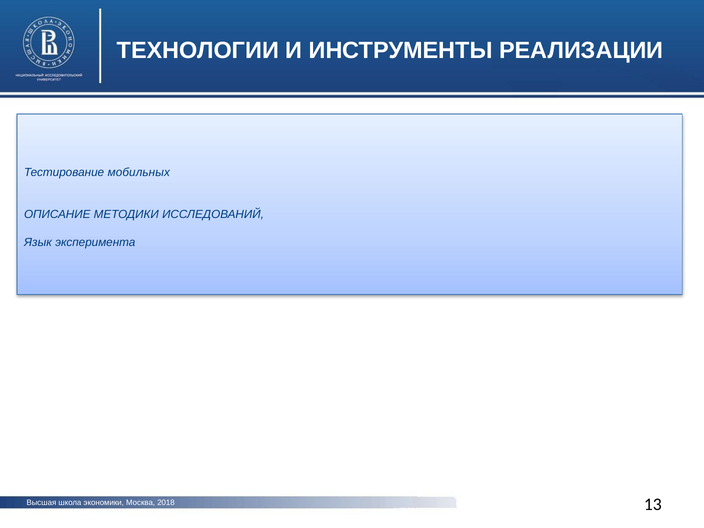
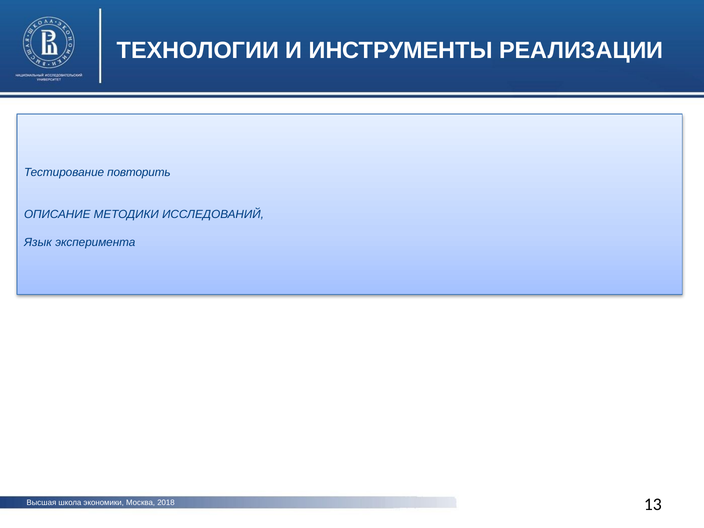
мобильных: мобильных -> повторить
